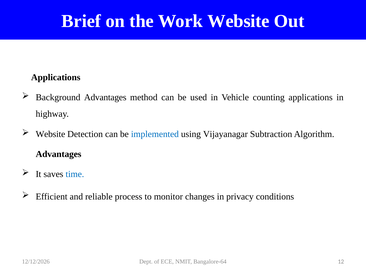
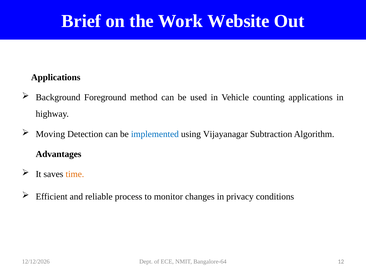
Background Advantages: Advantages -> Foreground
Website at (50, 134): Website -> Moving
time colour: blue -> orange
